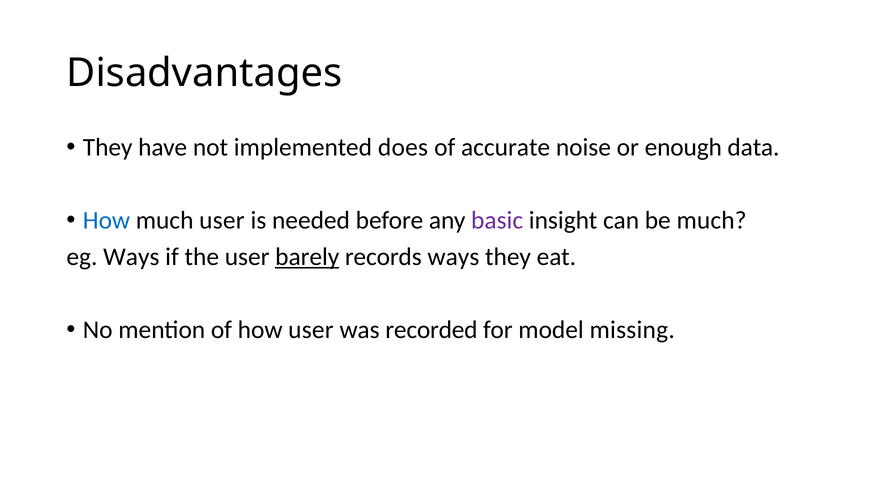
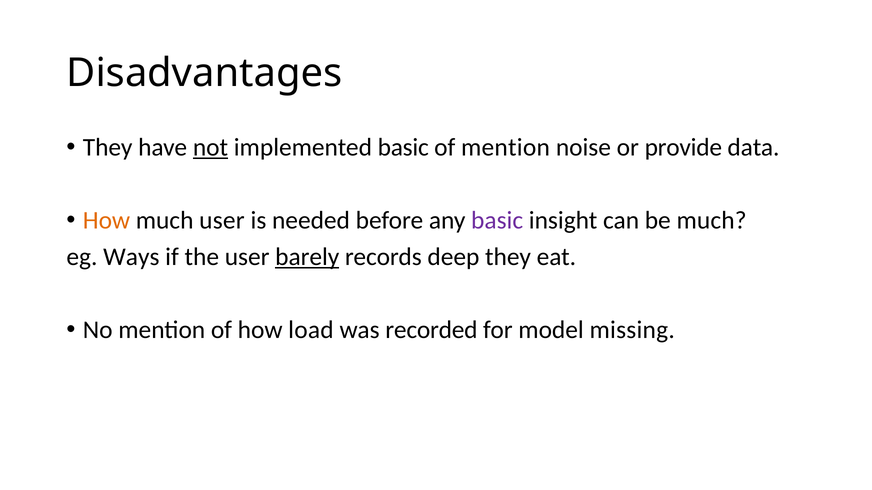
not underline: none -> present
implemented does: does -> basic
of accurate: accurate -> mention
enough: enough -> provide
How at (106, 221) colour: blue -> orange
records ways: ways -> deep
how user: user -> load
